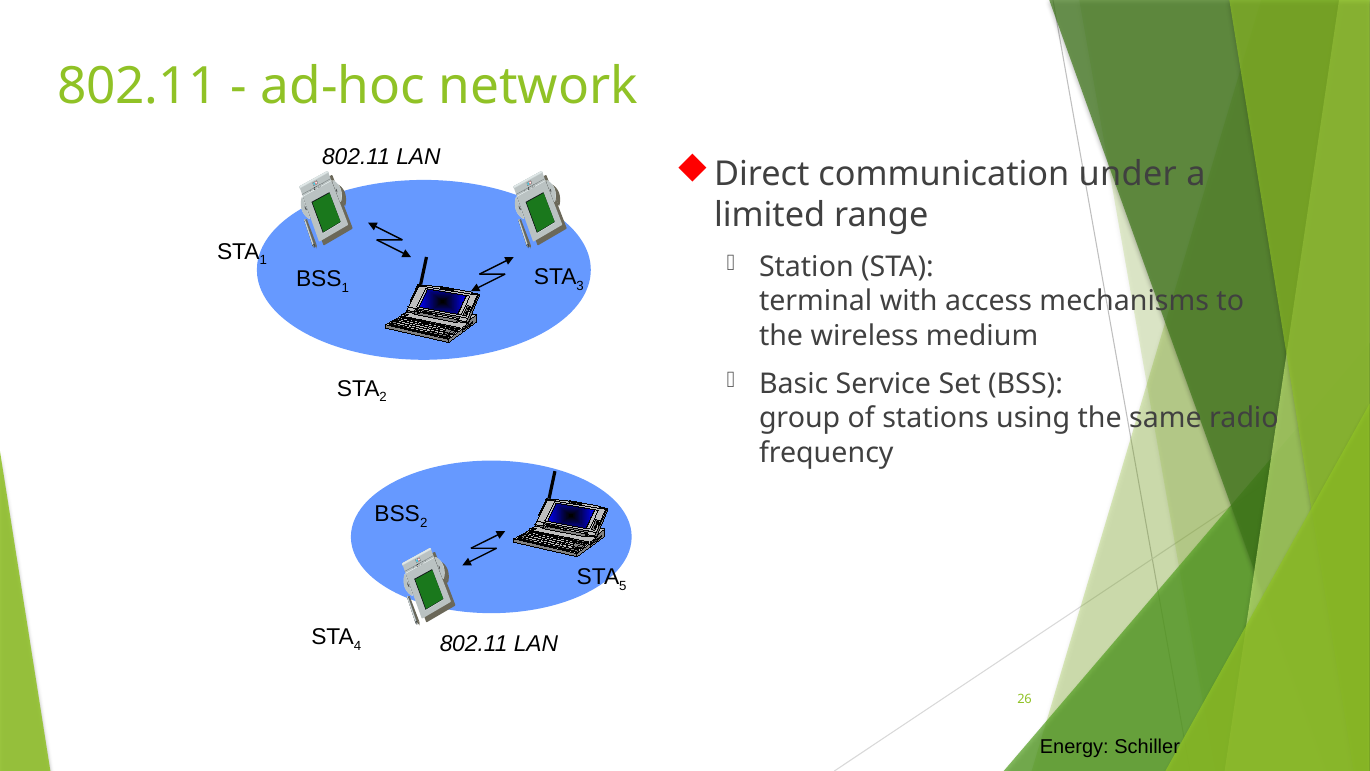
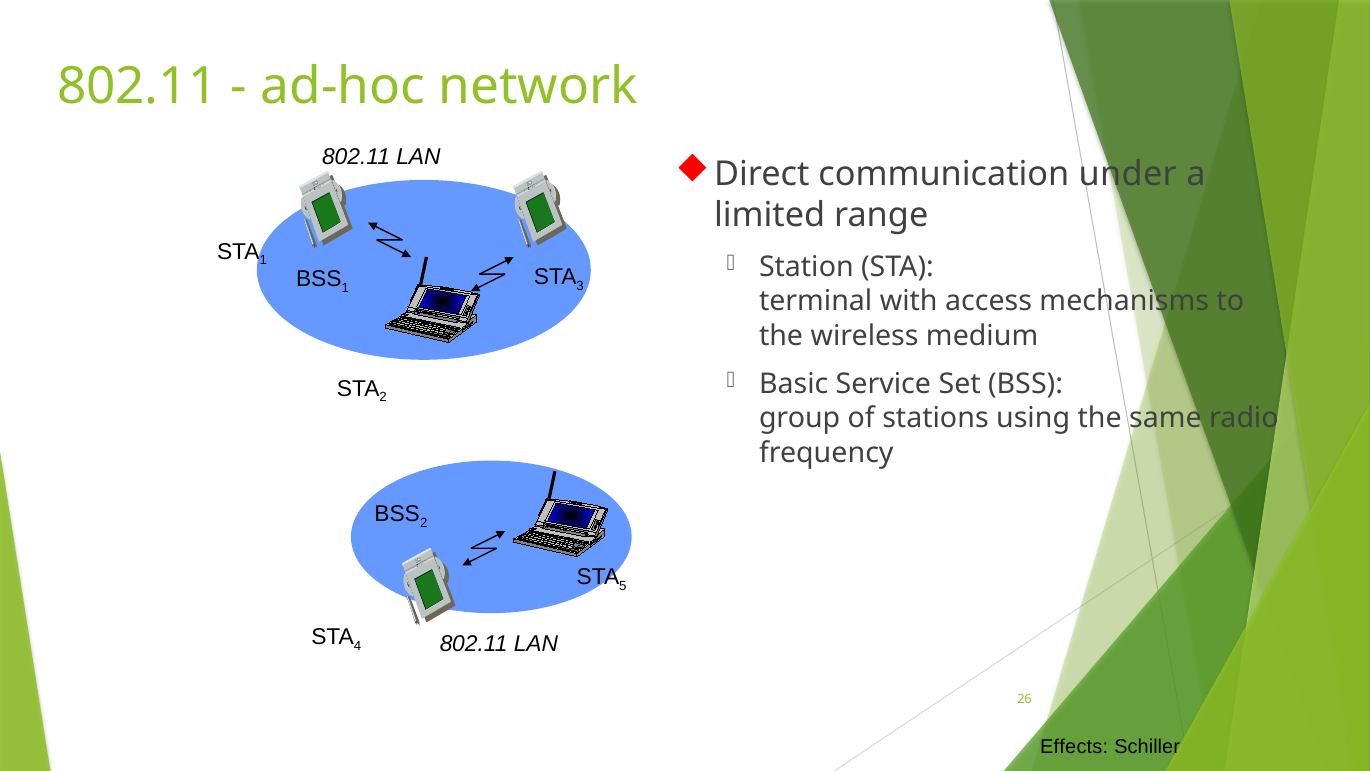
Energy: Energy -> Effects
